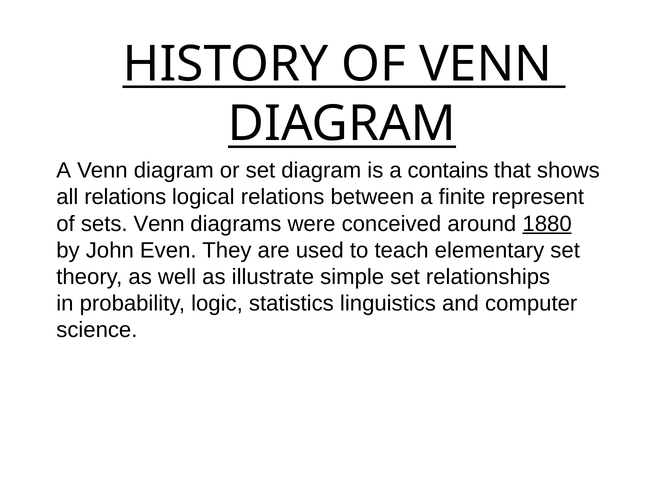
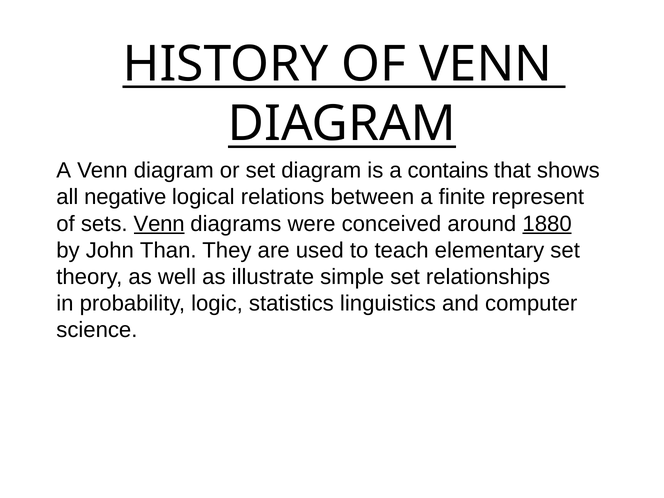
all relations: relations -> negative
Venn at (159, 224) underline: none -> present
Even: Even -> Than
